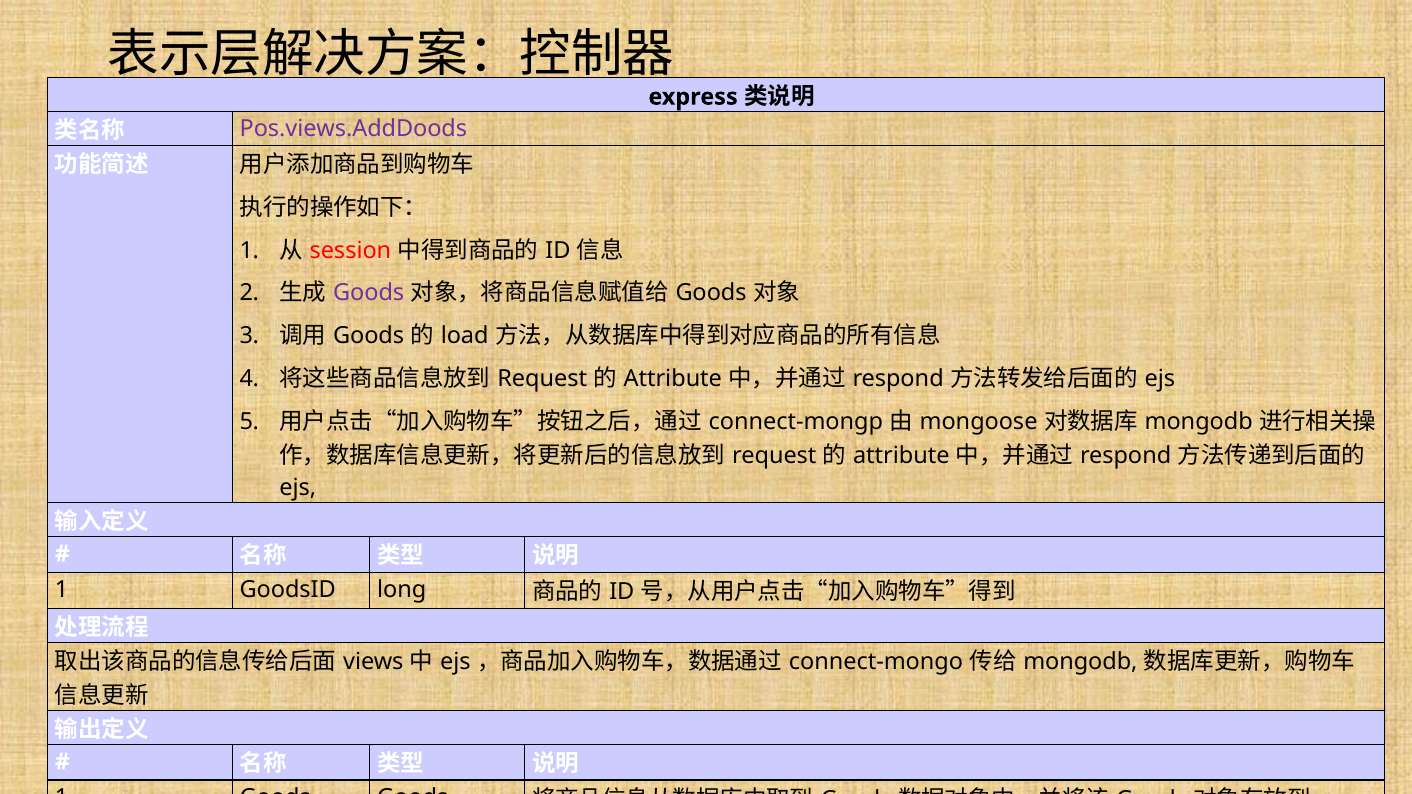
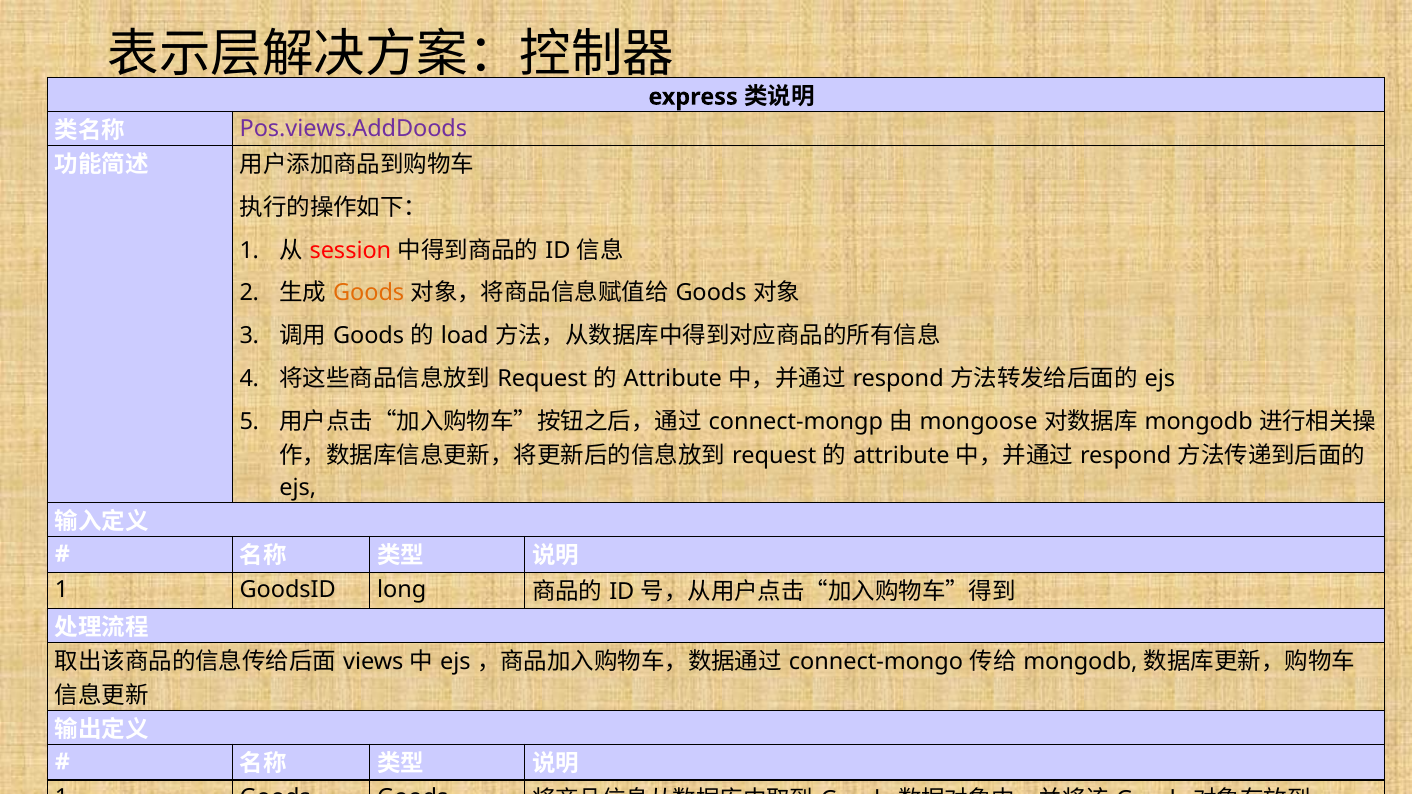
Goods at (369, 293) colour: purple -> orange
